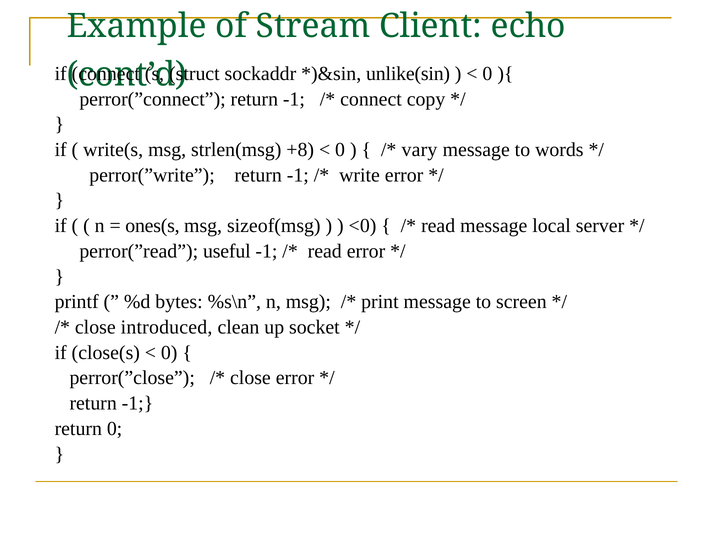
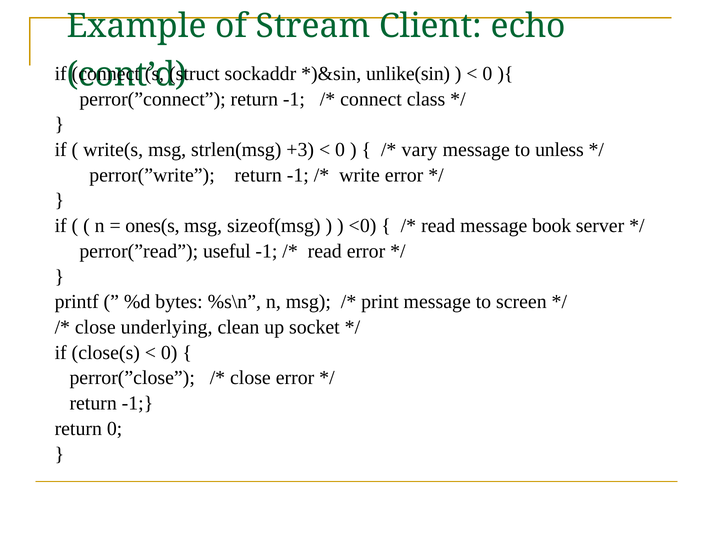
copy: copy -> class
+8: +8 -> +3
words: words -> unless
local: local -> book
introduced: introduced -> underlying
